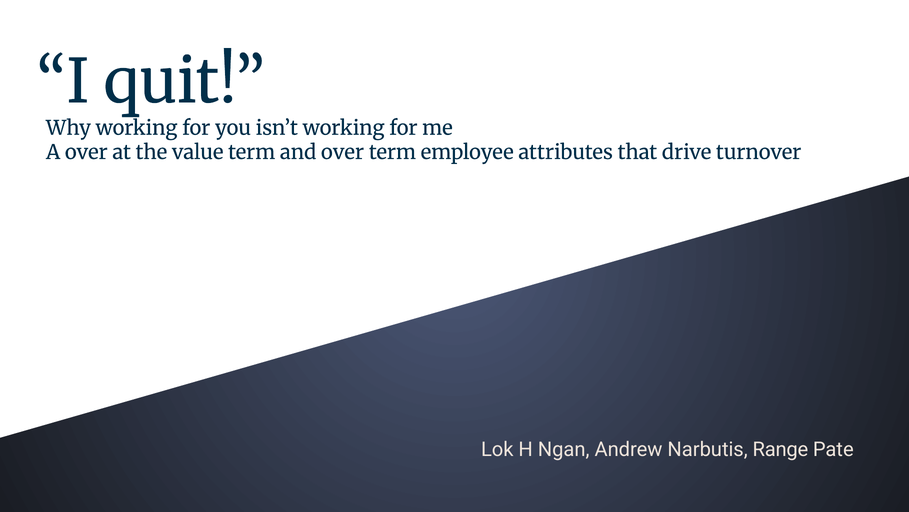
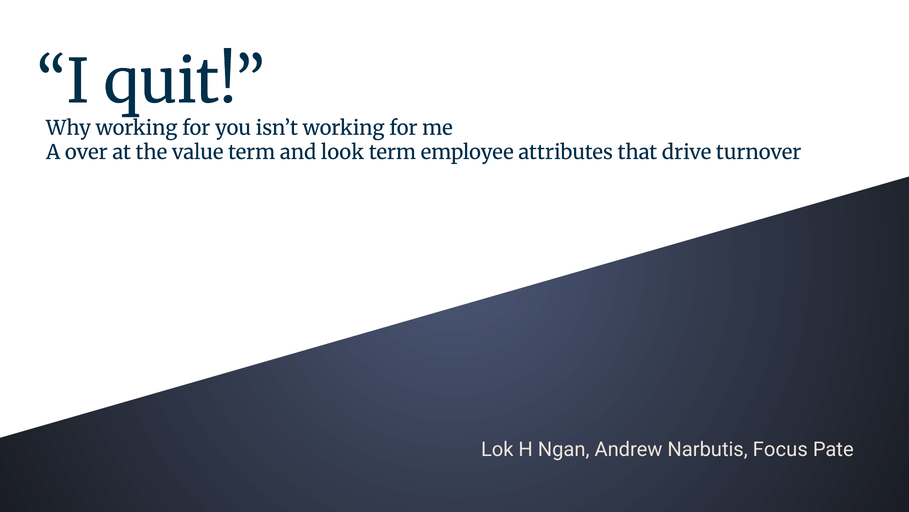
and over: over -> look
Range: Range -> Focus
